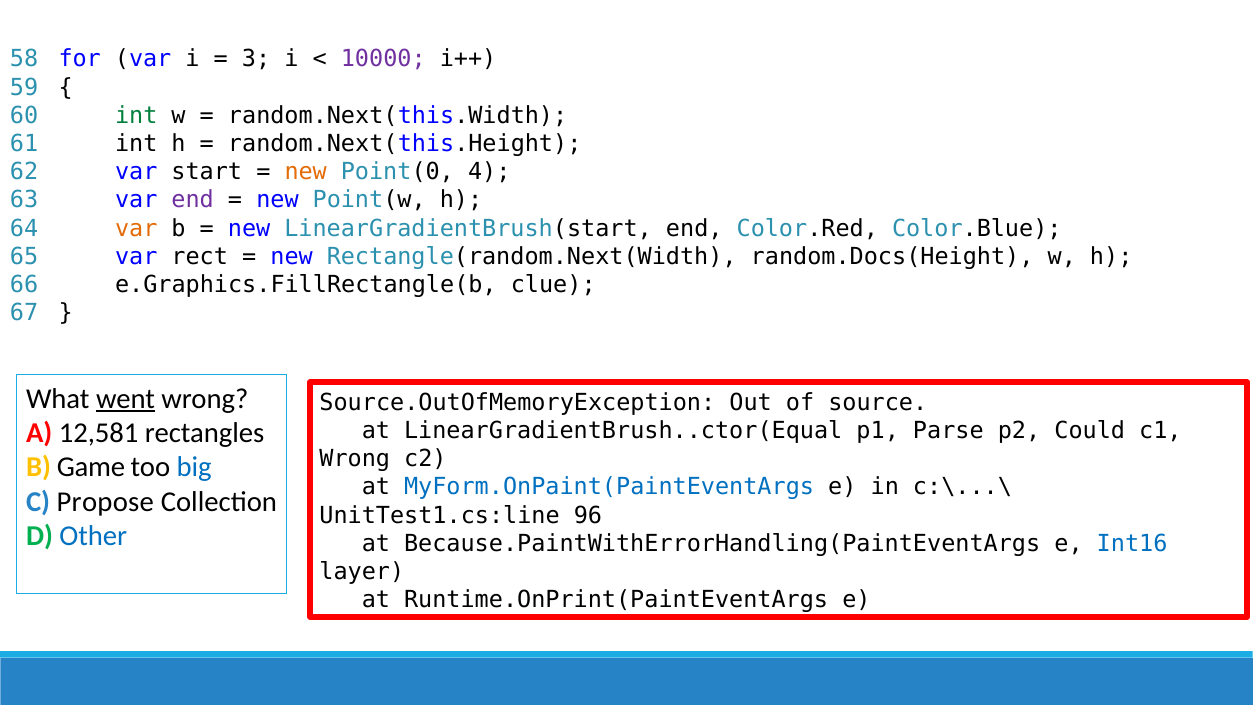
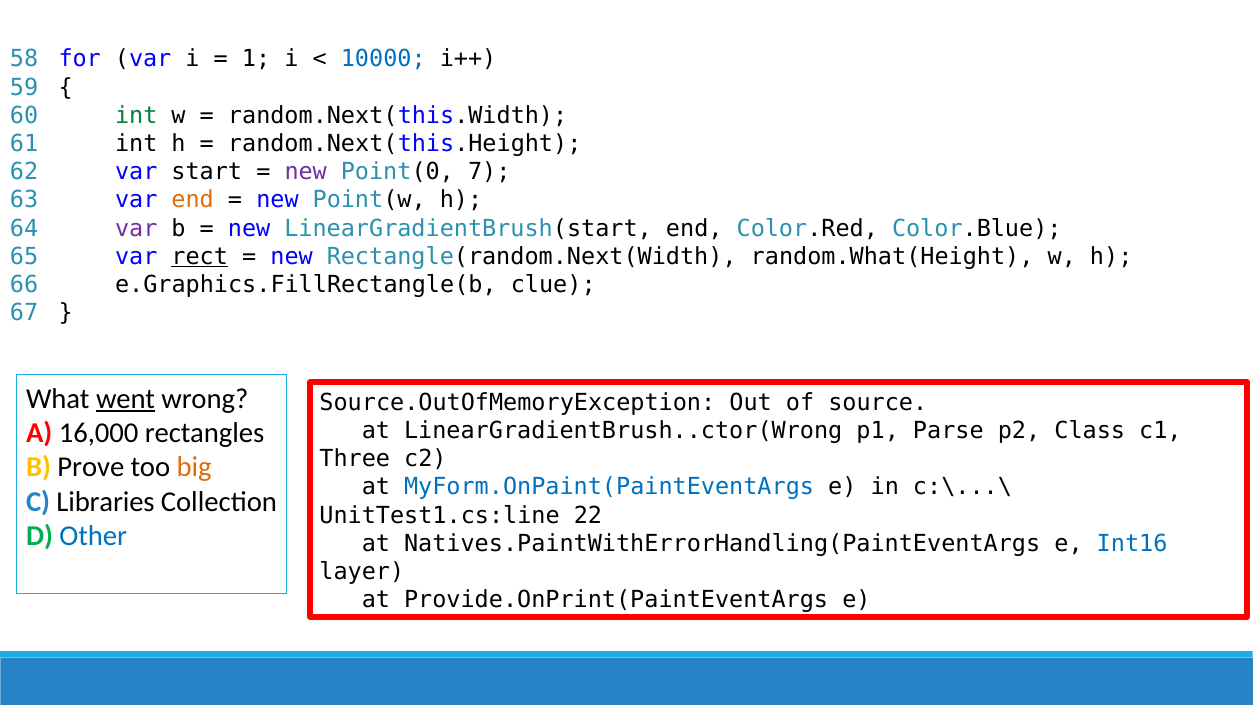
3: 3 -> 1
10000 colour: purple -> blue
new at (306, 172) colour: orange -> purple
4: 4 -> 7
end at (193, 200) colour: purple -> orange
var at (136, 228) colour: orange -> purple
rect underline: none -> present
random.Docs(Height: random.Docs(Height -> random.What(Height
LinearGradientBrush..ctor(Equal: LinearGradientBrush..ctor(Equal -> LinearGradientBrush..ctor(Wrong
Could: Could -> Class
12,581: 12,581 -> 16,000
Wrong at (355, 459): Wrong -> Three
Game: Game -> Prove
big colour: blue -> orange
Propose: Propose -> Libraries
96: 96 -> 22
Because.PaintWithErrorHandling(PaintEventArgs: Because.PaintWithErrorHandling(PaintEventArgs -> Natives.PaintWithErrorHandling(PaintEventArgs
Runtime.OnPrint(PaintEventArgs: Runtime.OnPrint(PaintEventArgs -> Provide.OnPrint(PaintEventArgs
